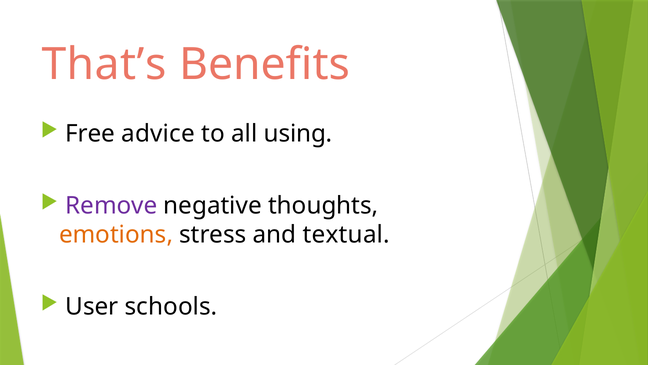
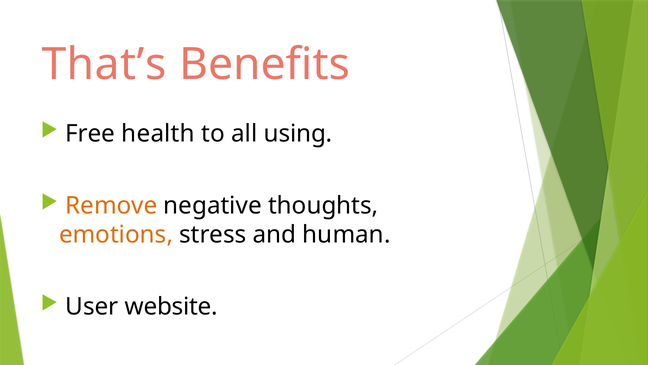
advice: advice -> health
Remove colour: purple -> orange
textual: textual -> human
schools: schools -> website
